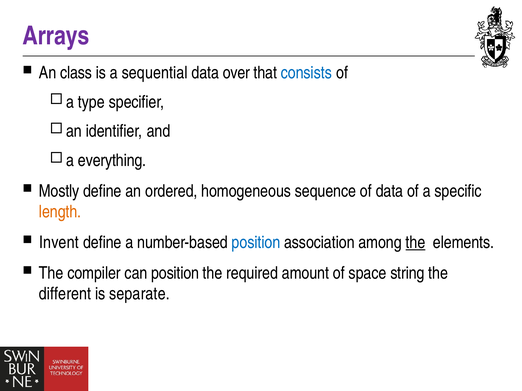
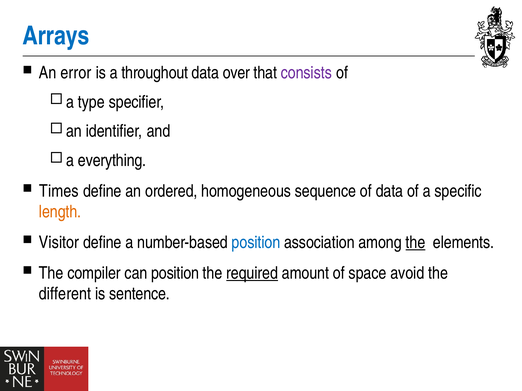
Arrays colour: purple -> blue
class: class -> error
sequential: sequential -> throughout
consists colour: blue -> purple
Mostly: Mostly -> Times
Invent: Invent -> Visitor
required underline: none -> present
string: string -> avoid
separate: separate -> sentence
